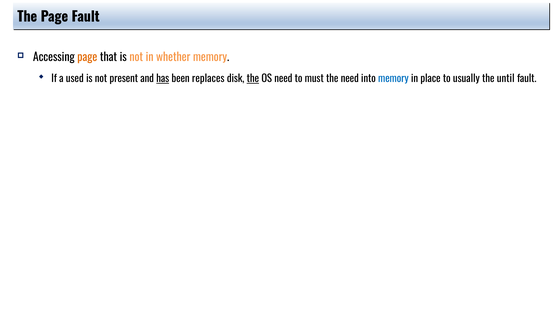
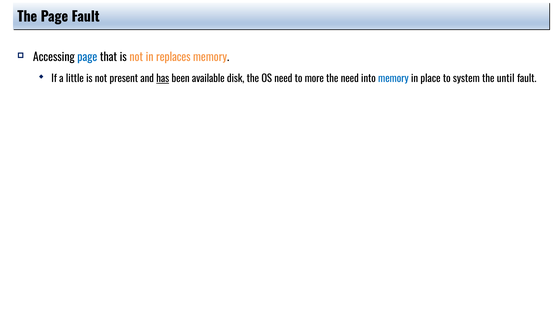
page at (87, 57) colour: orange -> blue
whether: whether -> replaces
used: used -> little
replaces: replaces -> available
the at (253, 79) underline: present -> none
must: must -> more
usually: usually -> system
